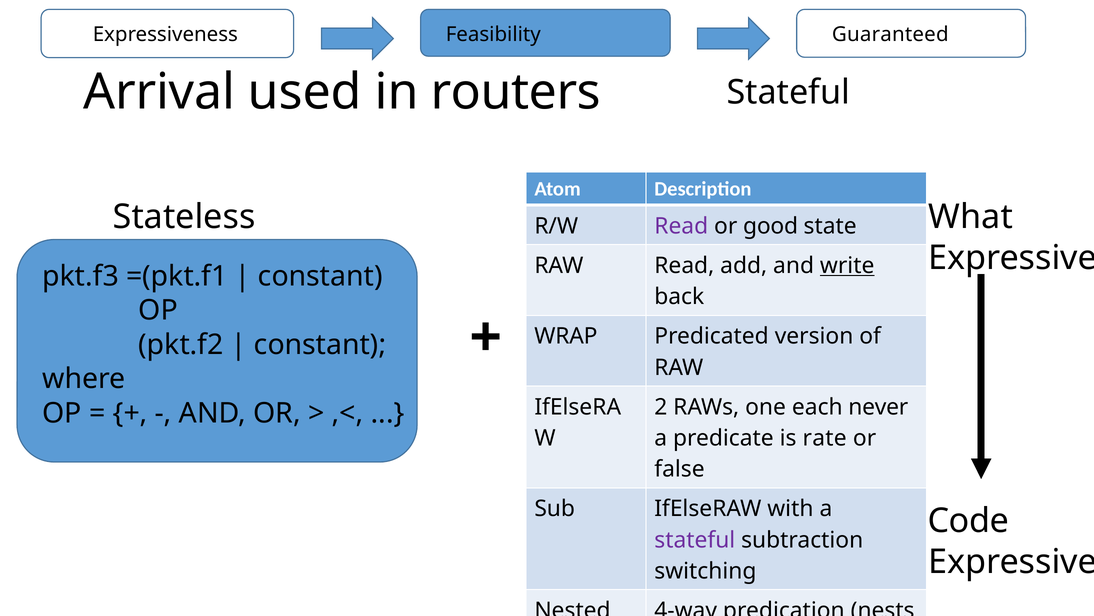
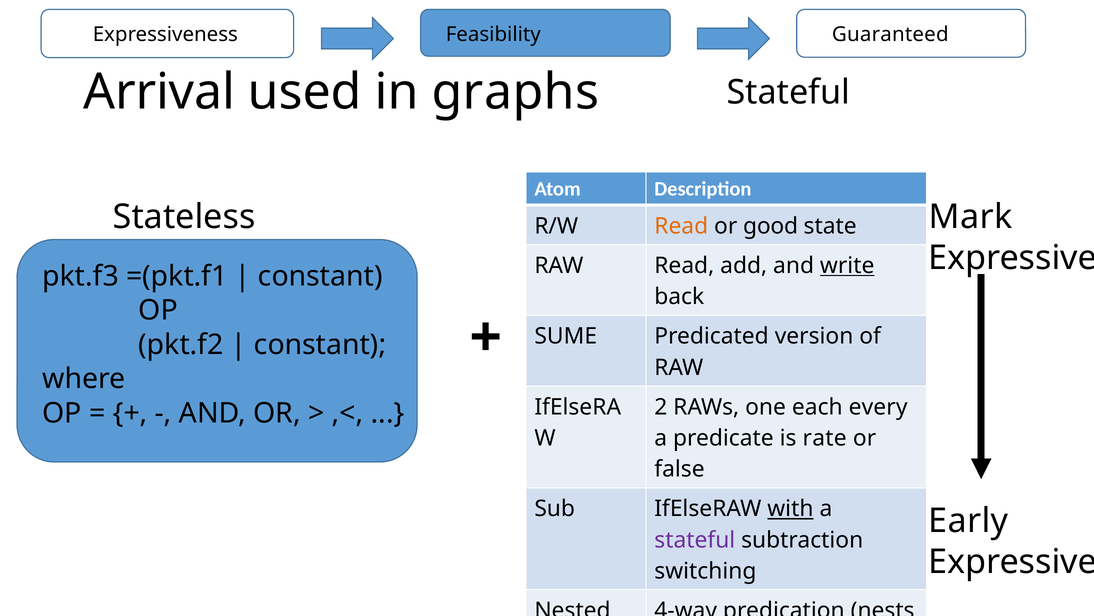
routers: routers -> graphs
What: What -> Mark
Read at (681, 226) colour: purple -> orange
WRAP: WRAP -> SUME
never: never -> every
with underline: none -> present
Code: Code -> Early
